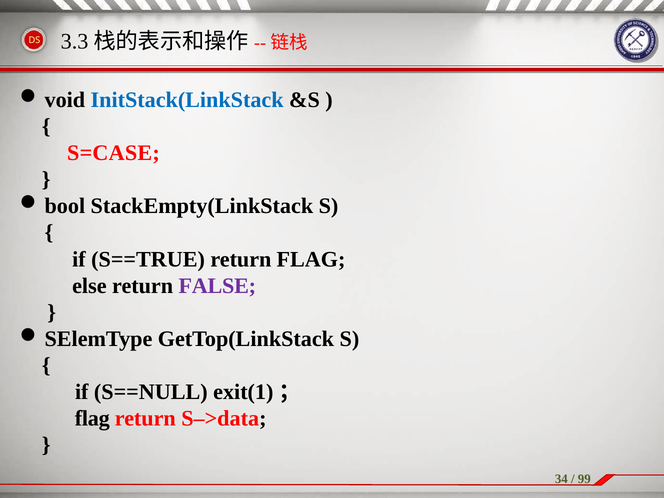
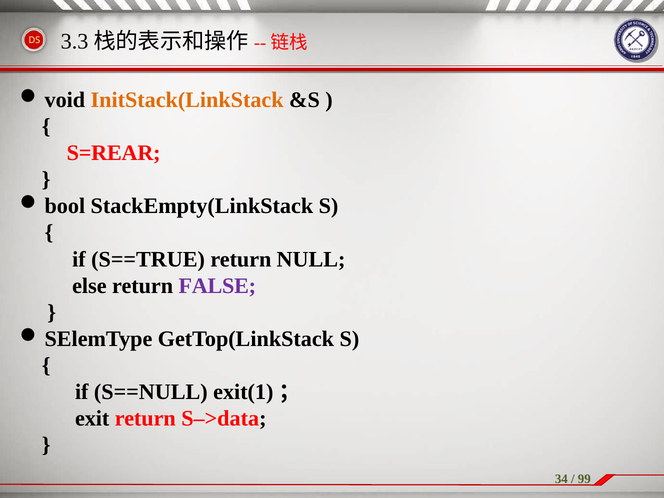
InitStack(LinkStack colour: blue -> orange
S=CASE: S=CASE -> S=REAR
return FLAG: FLAG -> NULL
flag at (92, 419): flag -> exit
